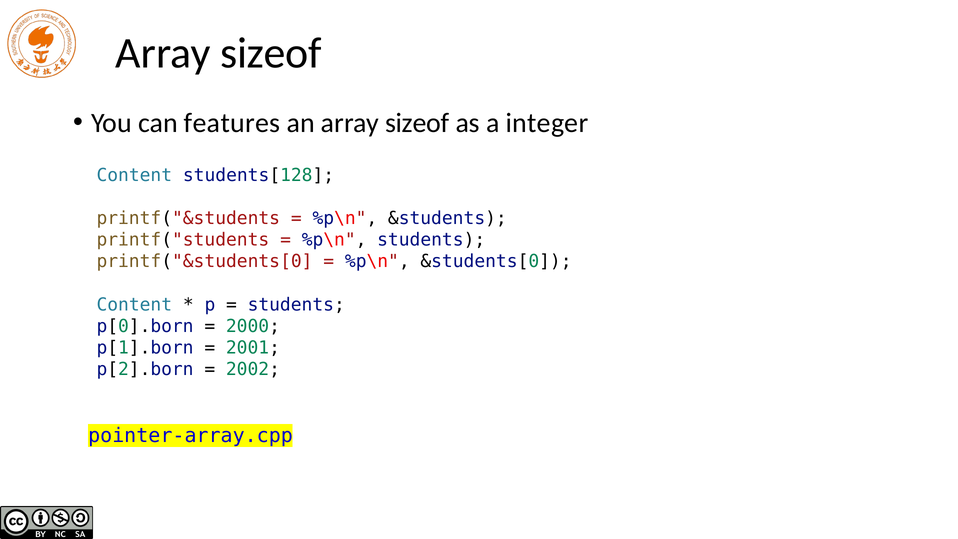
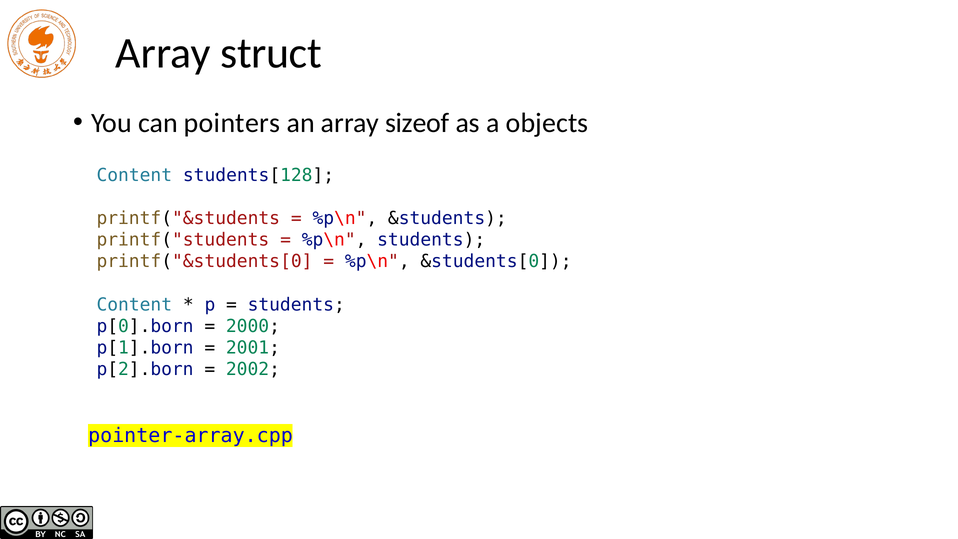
sizeof at (271, 53): sizeof -> struct
features: features -> pointers
integer: integer -> objects
